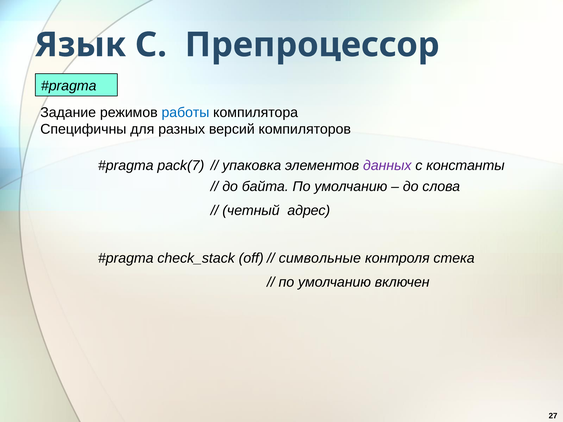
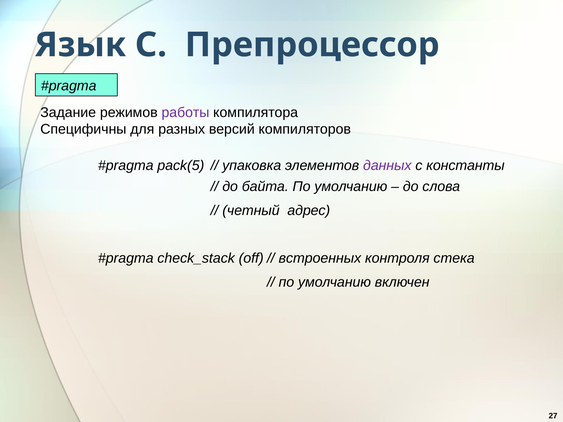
работы colour: blue -> purple
pack(7: pack(7 -> pack(5
символьные: символьные -> встроенных
